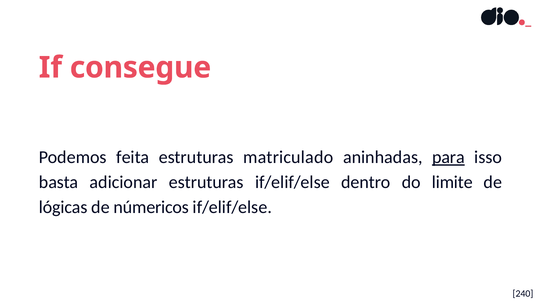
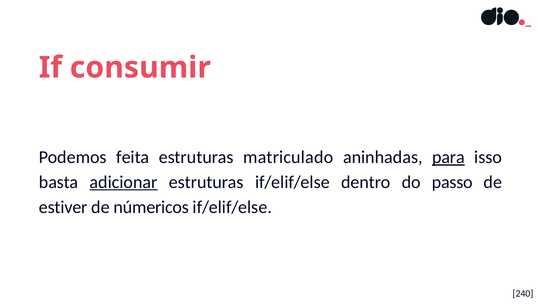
consegue: consegue -> consumir
adicionar underline: none -> present
limite: limite -> passo
lógicas: lógicas -> estiver
